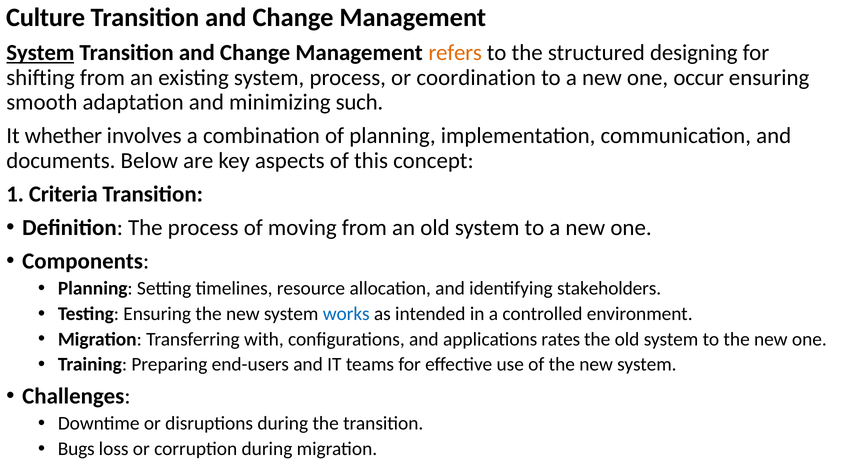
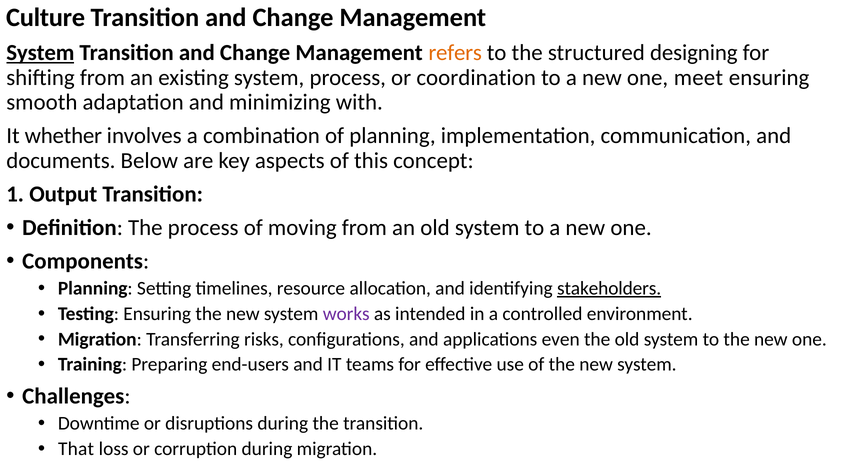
occur: occur -> meet
such: such -> with
Criteria: Criteria -> Output
stakeholders underline: none -> present
works colour: blue -> purple
with: with -> risks
rates: rates -> even
Bugs: Bugs -> That
